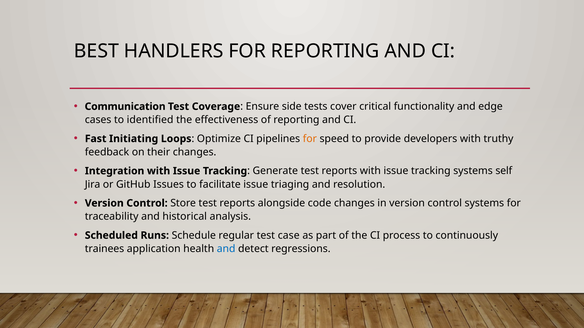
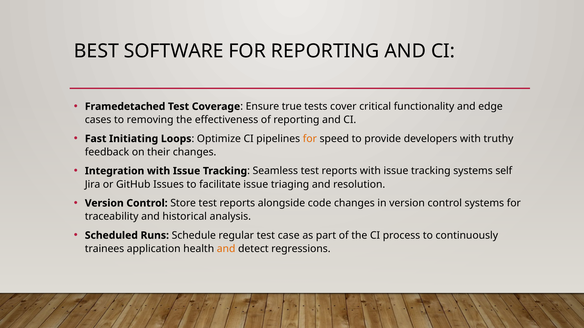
HANDLERS: HANDLERS -> SOFTWARE
Communication: Communication -> Framedetached
side: side -> true
identified: identified -> removing
Generate: Generate -> Seamless
and at (226, 249) colour: blue -> orange
